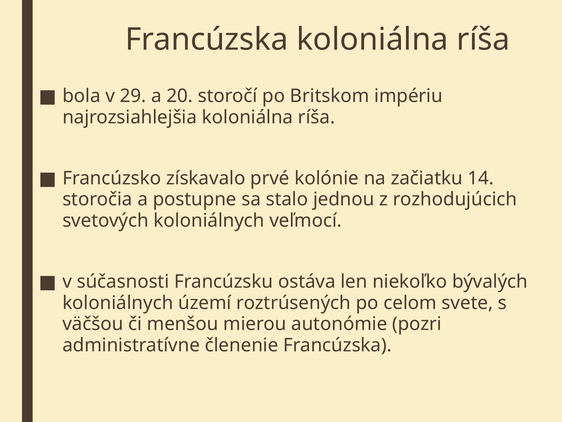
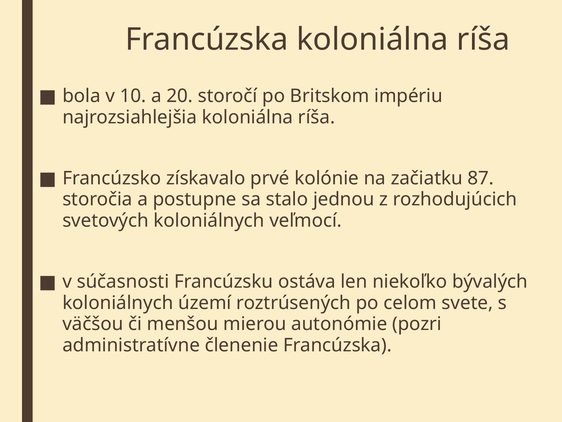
29: 29 -> 10
14: 14 -> 87
